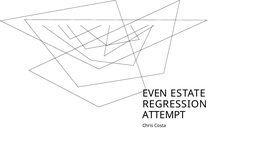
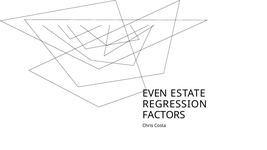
ATTEMPT: ATTEMPT -> FACTORS
